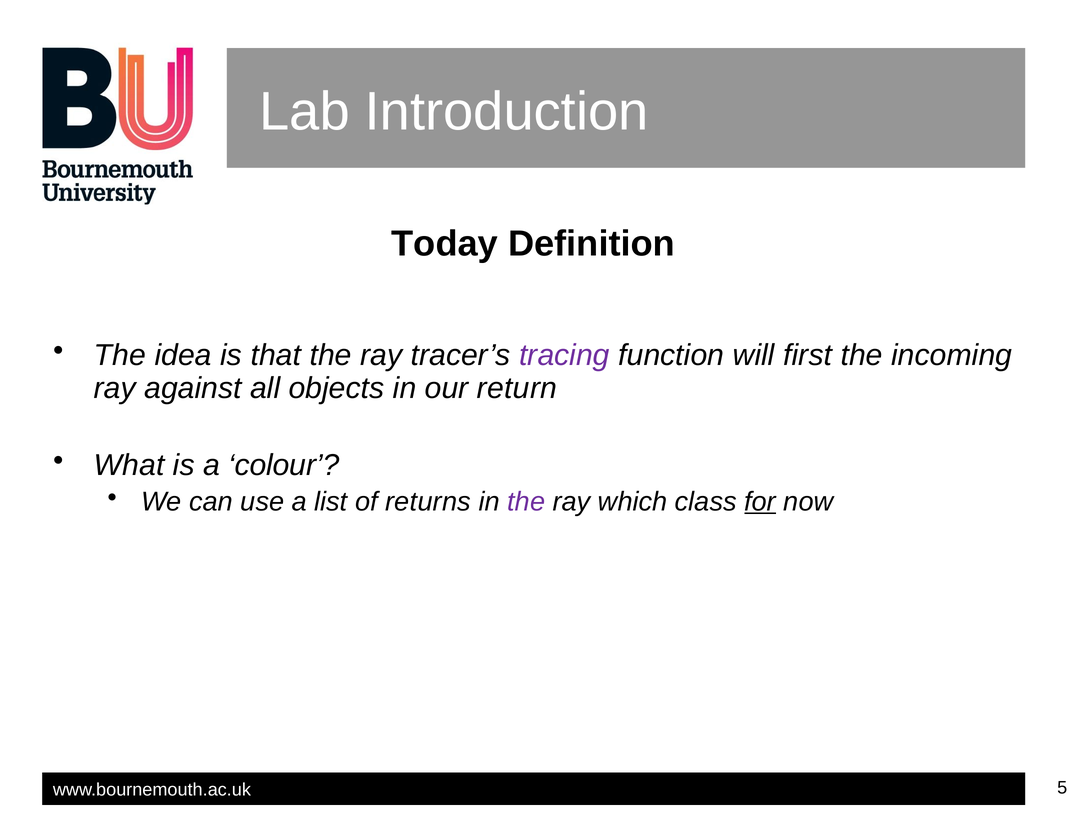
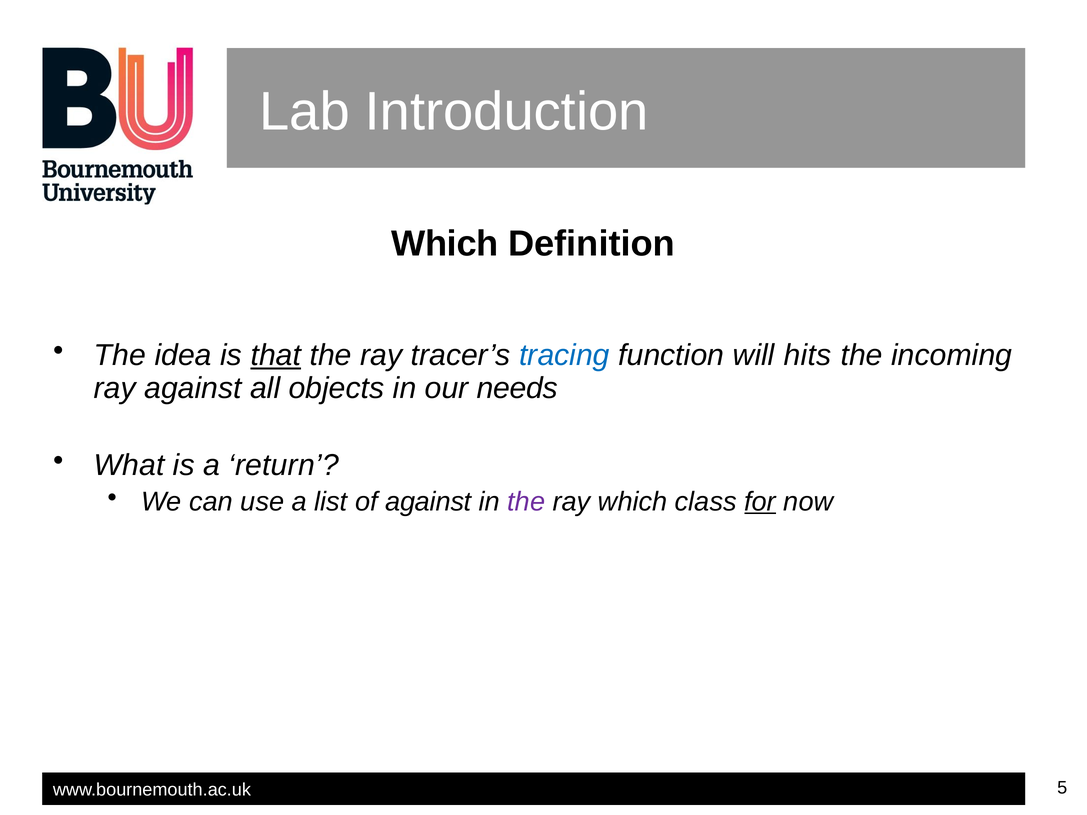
Today at (445, 244): Today -> Which
that underline: none -> present
tracing colour: purple -> blue
first: first -> hits
return: return -> needs
colour: colour -> return
of returns: returns -> against
